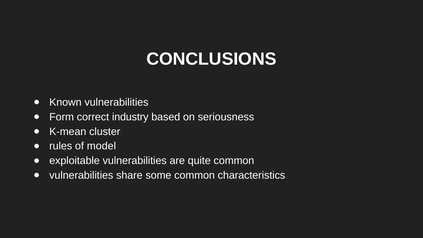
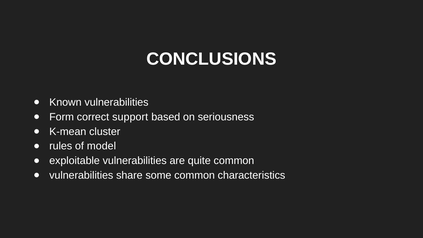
industry: industry -> support
